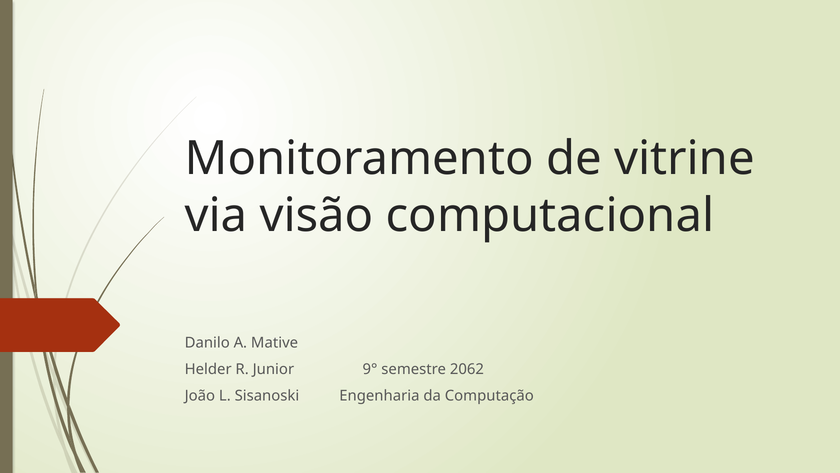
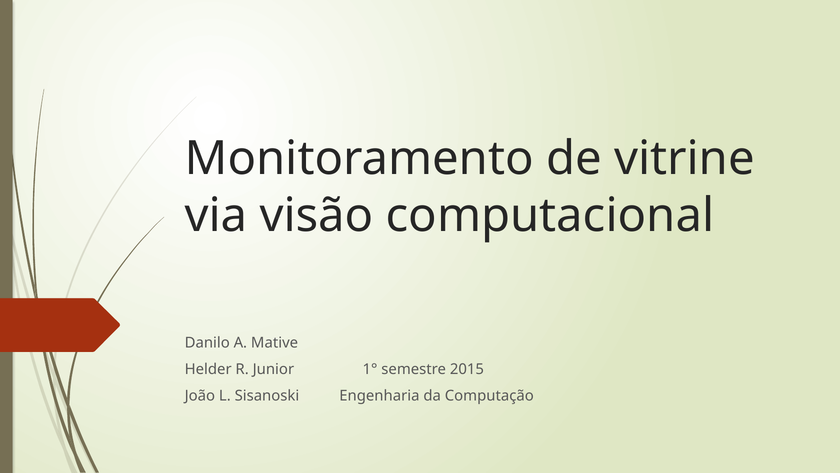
9°: 9° -> 1°
2062: 2062 -> 2015
